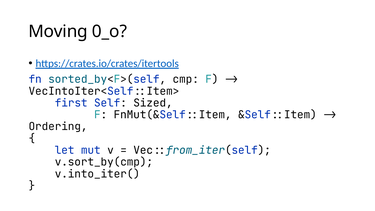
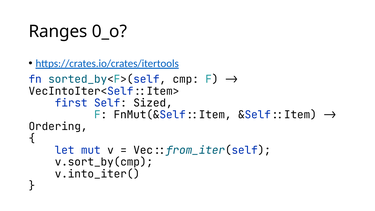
Moving: Moving -> Ranges
